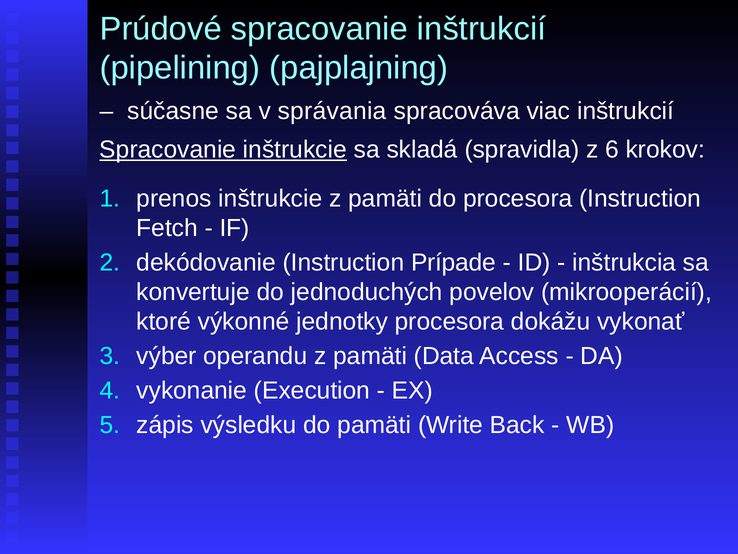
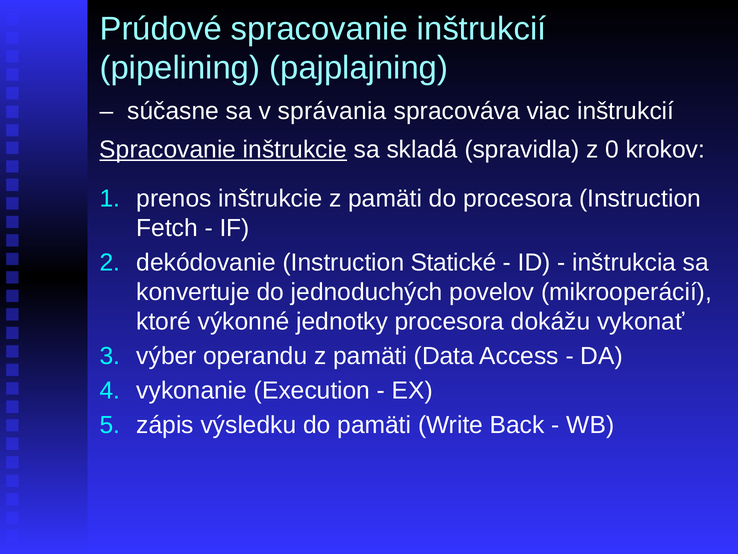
6: 6 -> 0
Prípade: Prípade -> Statické
